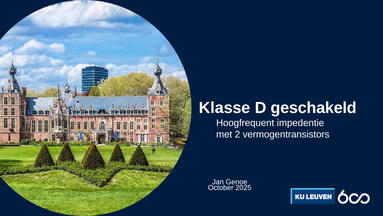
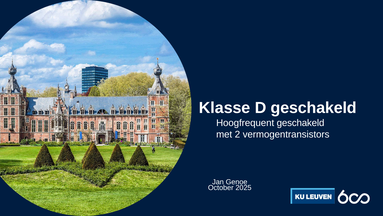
Hoogfrequent impedentie: impedentie -> geschakeld
